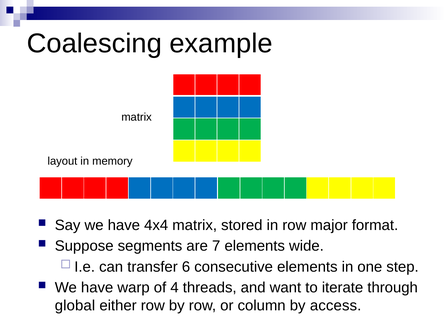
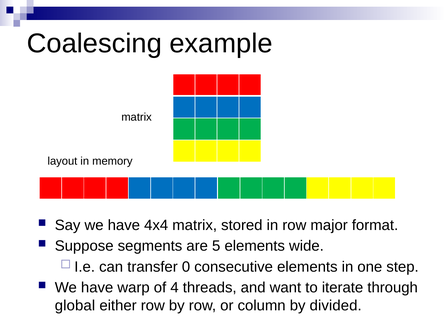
7: 7 -> 5
6: 6 -> 0
access: access -> divided
